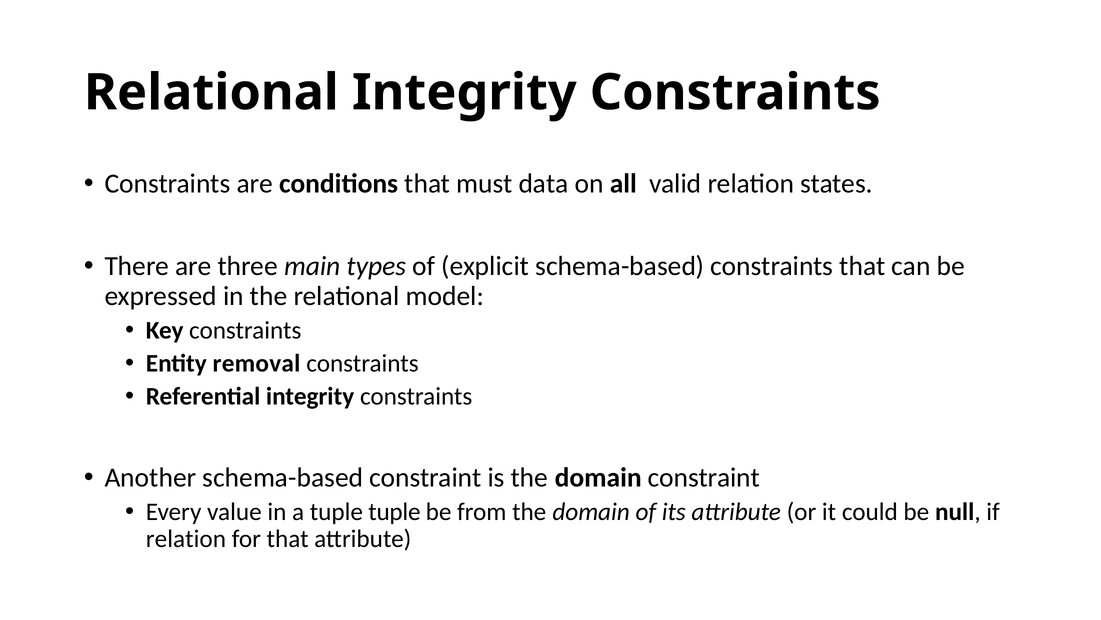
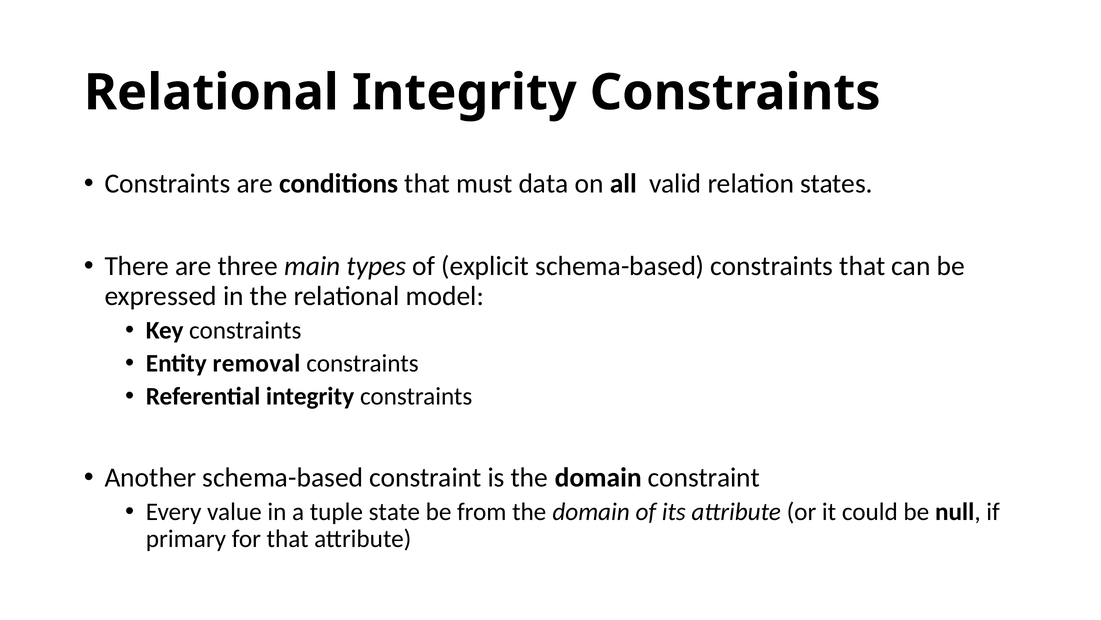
tuple tuple: tuple -> state
relation at (186, 538): relation -> primary
